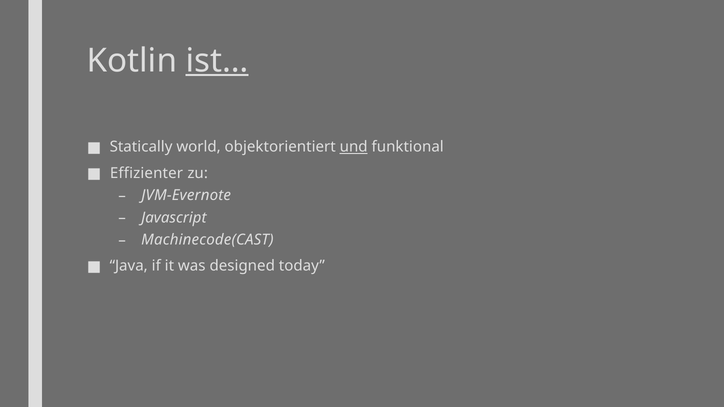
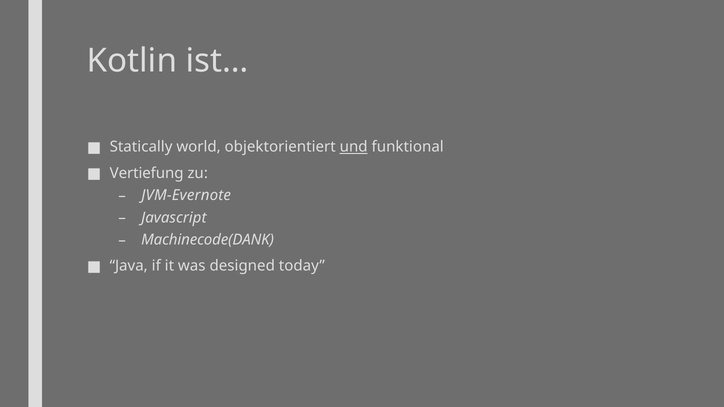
ist… underline: present -> none
Effizienter: Effizienter -> Vertiefung
Machinecode(CAST: Machinecode(CAST -> Machinecode(DANK
